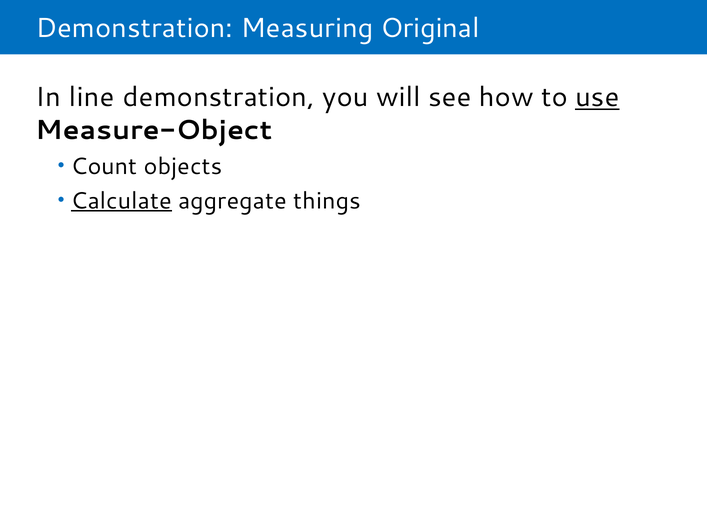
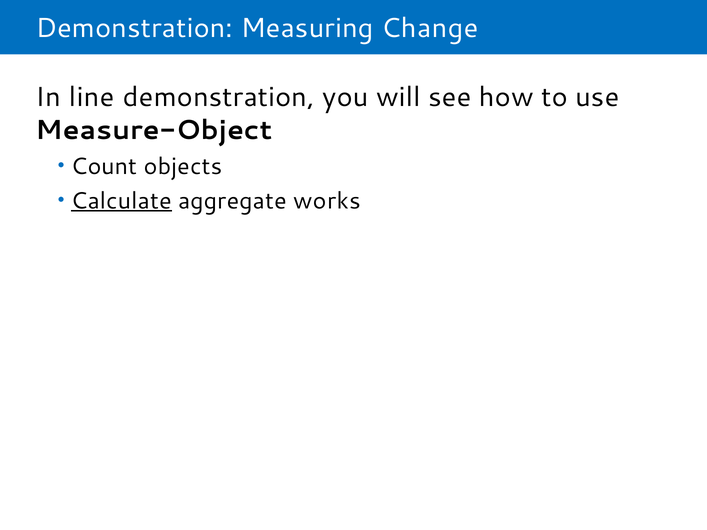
Original: Original -> Change
use underline: present -> none
things: things -> works
